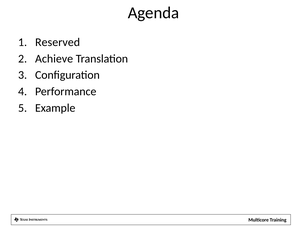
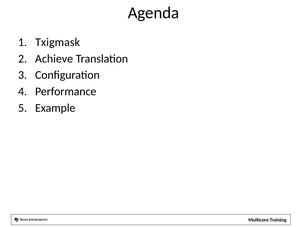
Reserved: Reserved -> Txigmask
